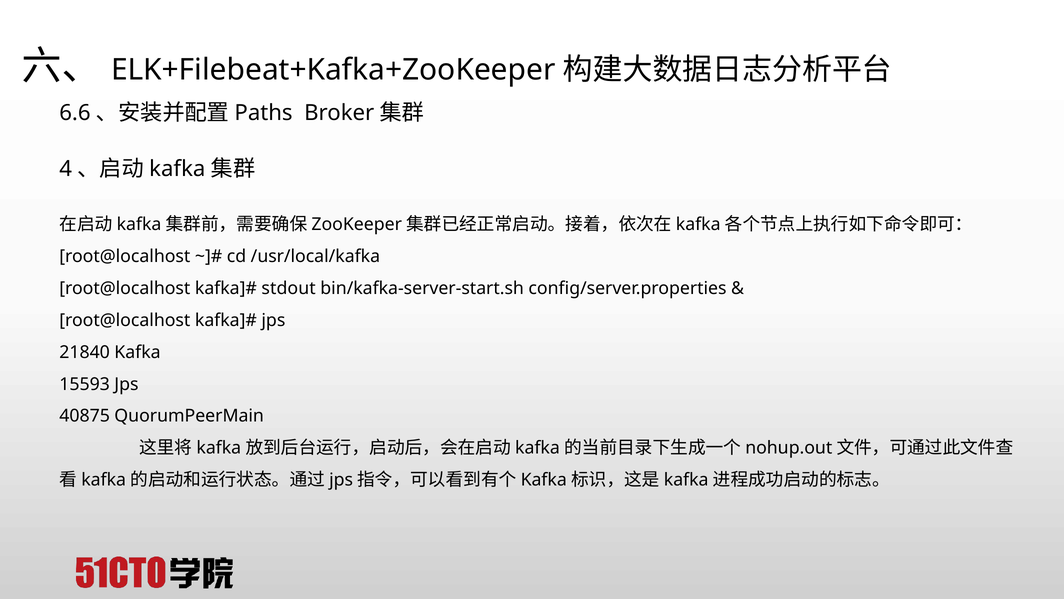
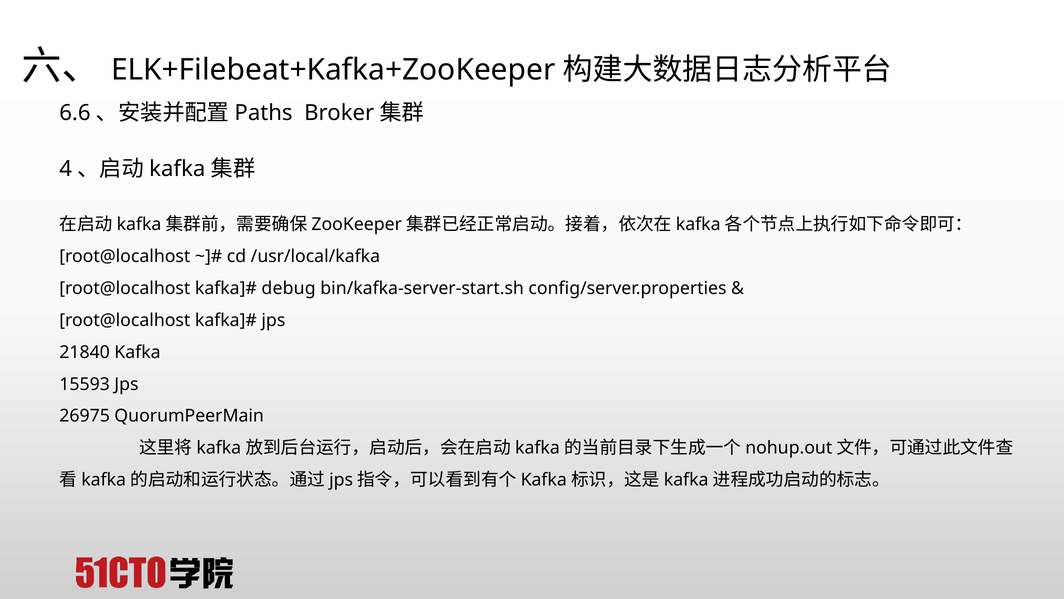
stdout: stdout -> debug
40875: 40875 -> 26975
